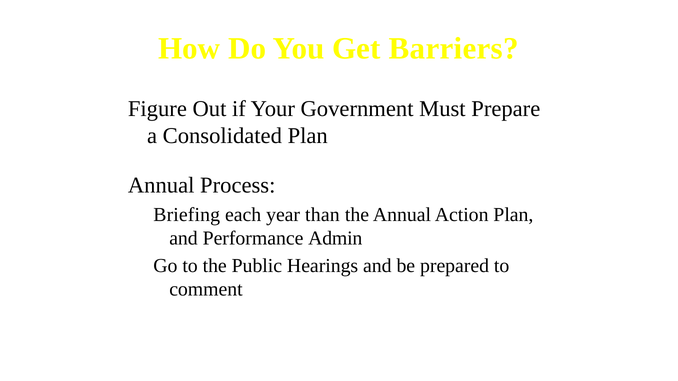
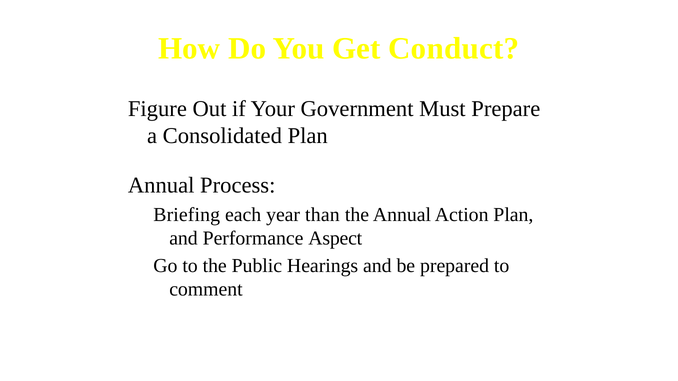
Barriers: Barriers -> Conduct
Admin: Admin -> Aspect
